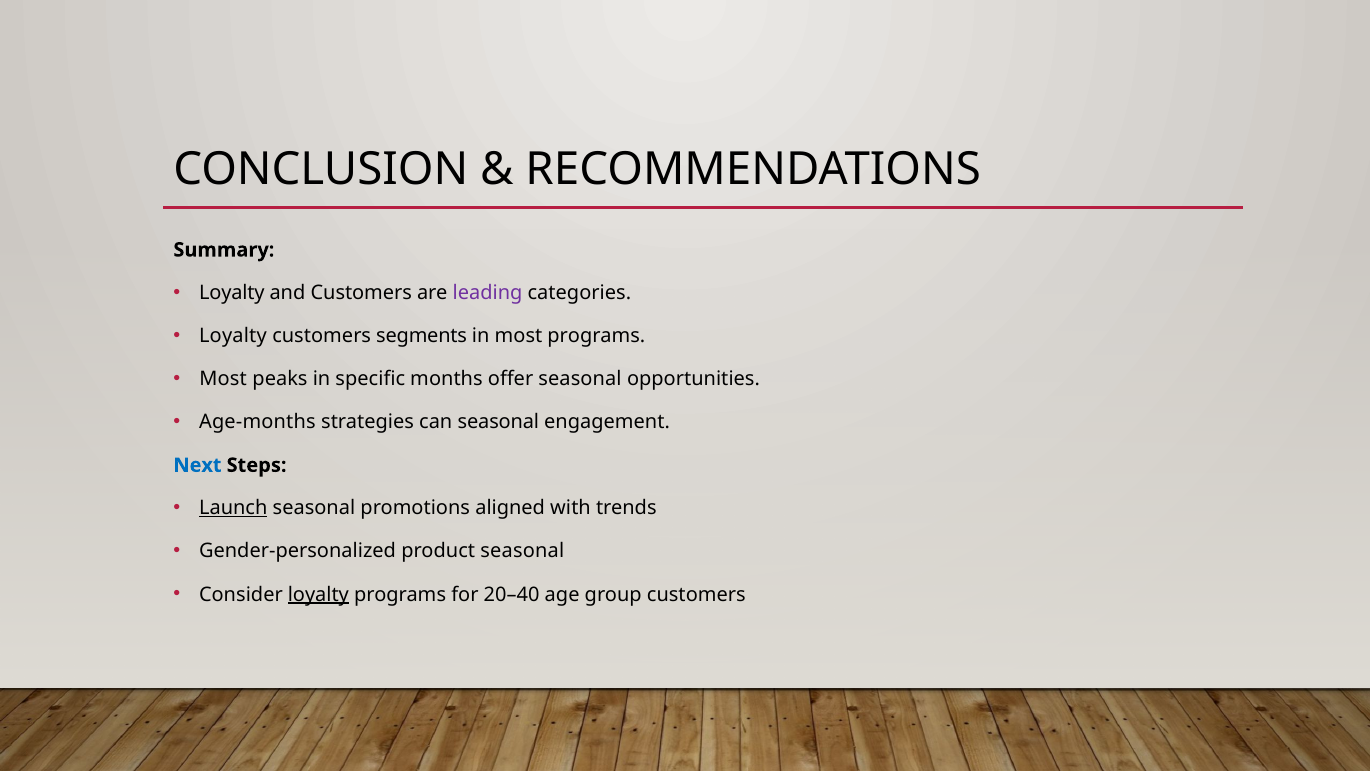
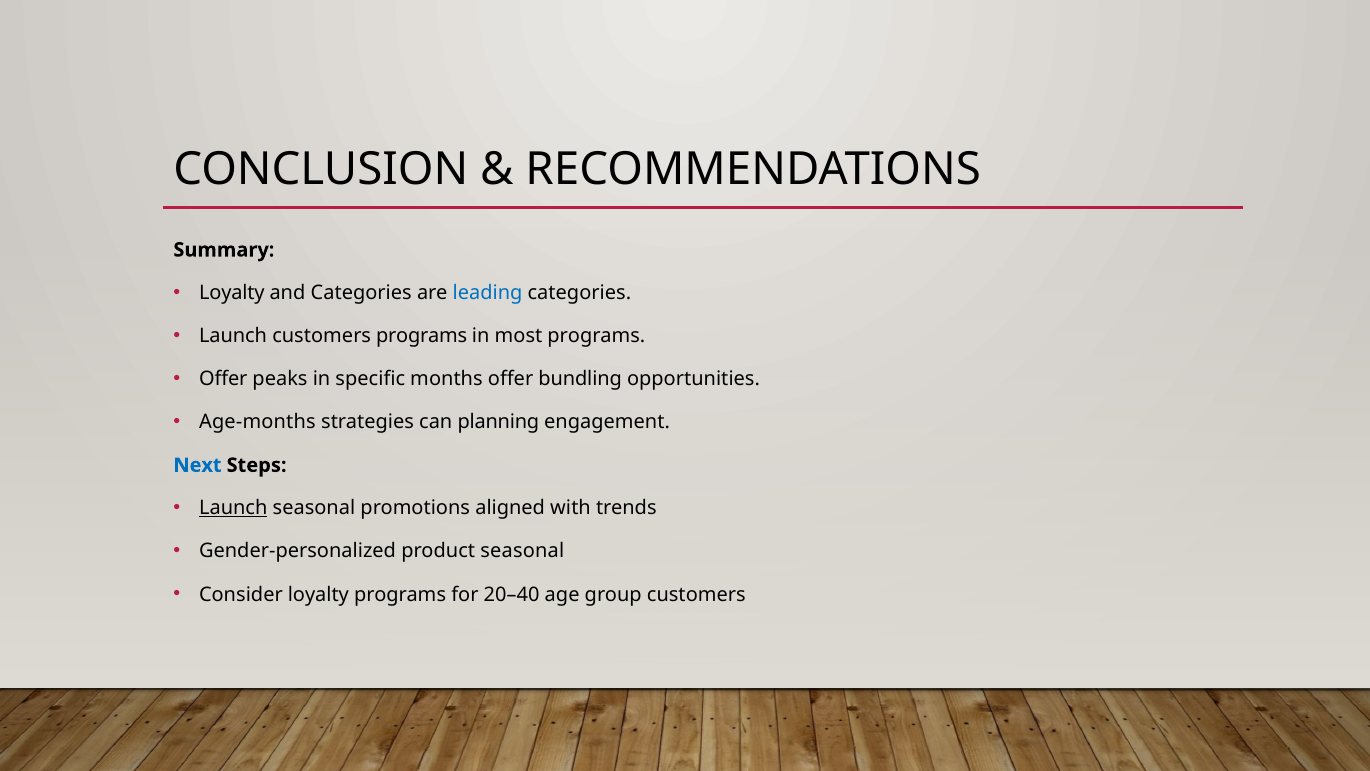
and Customers: Customers -> Categories
leading colour: purple -> blue
Loyalty at (233, 336): Loyalty -> Launch
customers segments: segments -> programs
Most at (223, 379): Most -> Offer
offer seasonal: seasonal -> bundling
can seasonal: seasonal -> planning
loyalty at (318, 594) underline: present -> none
